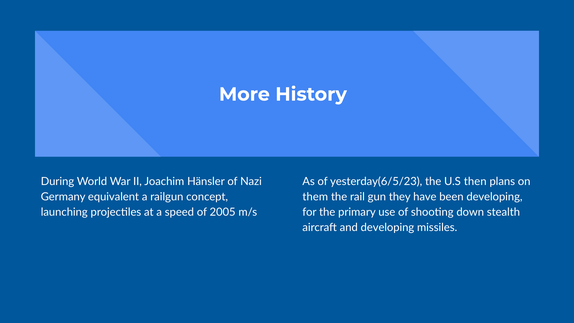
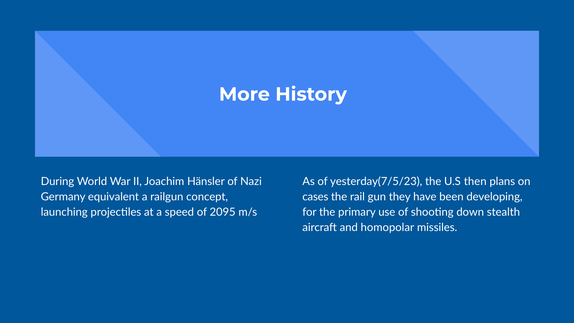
yesterday(6/5/23: yesterday(6/5/23 -> yesterday(7/5/23
them: them -> cases
2005: 2005 -> 2095
and developing: developing -> homopolar
